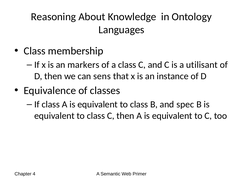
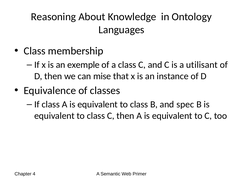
markers: markers -> exemple
sens: sens -> mise
